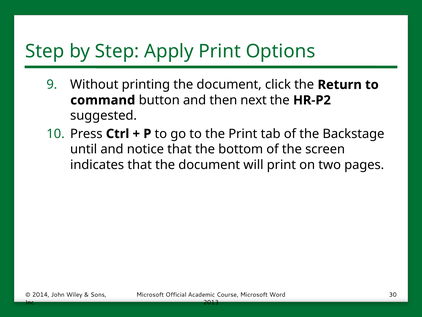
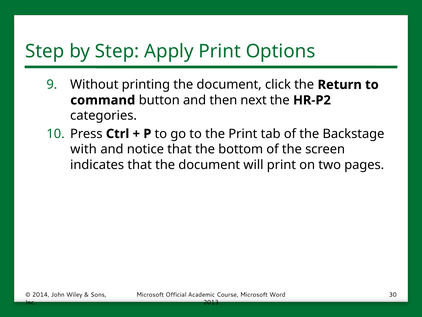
suggested: suggested -> categories
until: until -> with
